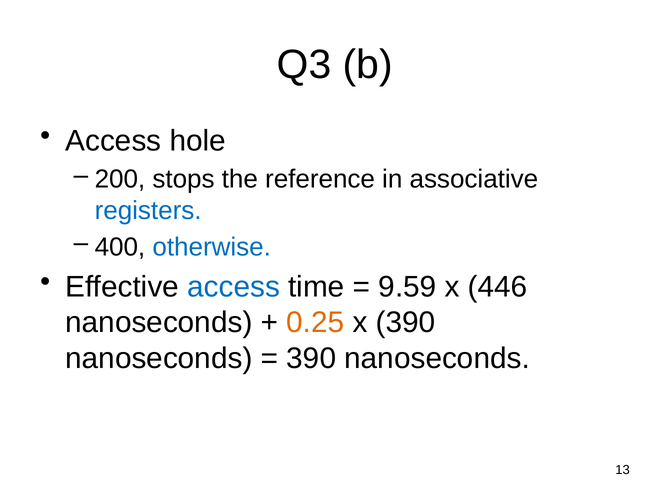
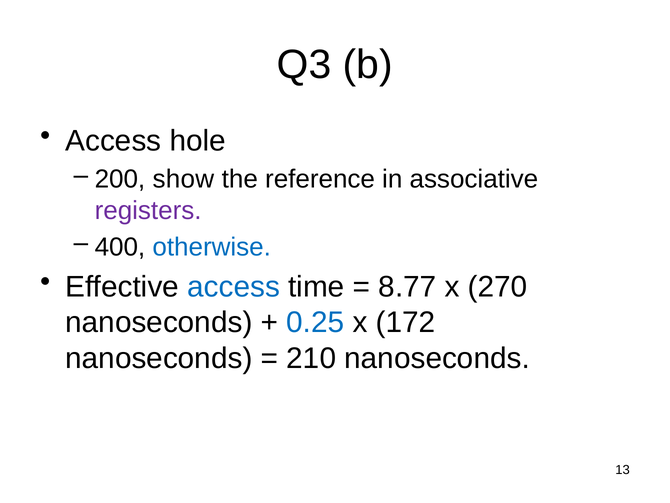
stops: stops -> show
registers colour: blue -> purple
9.59: 9.59 -> 8.77
446: 446 -> 270
0.25 colour: orange -> blue
x 390: 390 -> 172
390 at (311, 358): 390 -> 210
